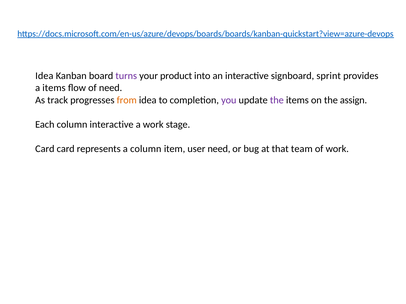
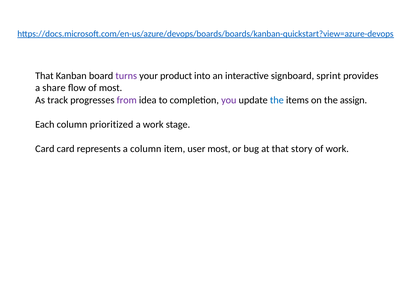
Idea at (44, 76): Idea -> That
a items: items -> share
of need: need -> most
from colour: orange -> purple
the at (277, 100) colour: purple -> blue
column interactive: interactive -> prioritized
user need: need -> most
team: team -> story
